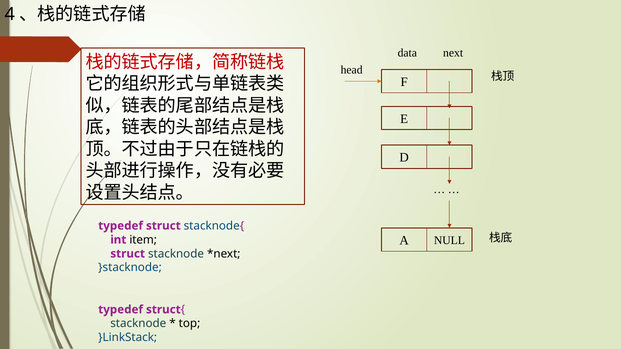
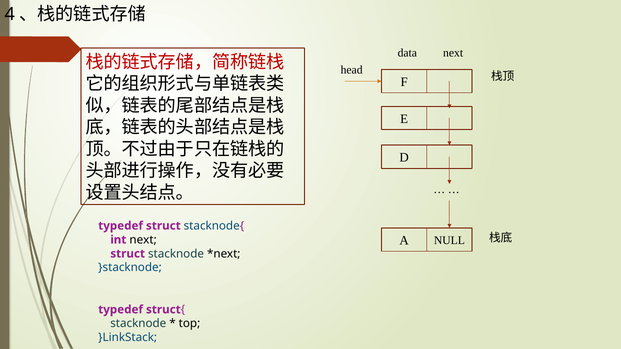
int item: item -> next
